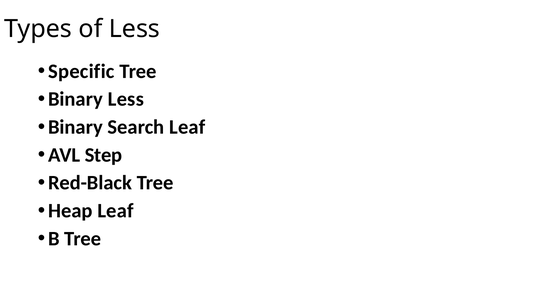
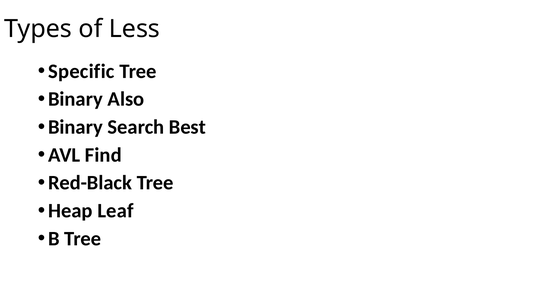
Binary Less: Less -> Also
Search Leaf: Leaf -> Best
Step: Step -> Find
